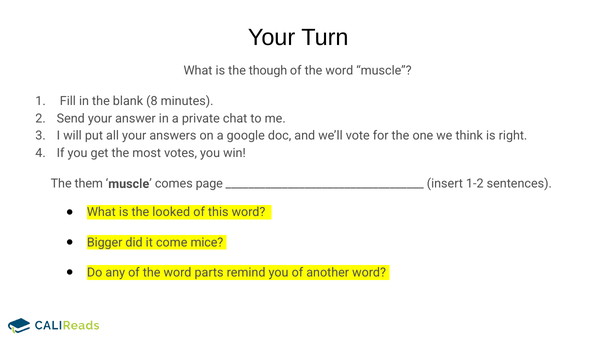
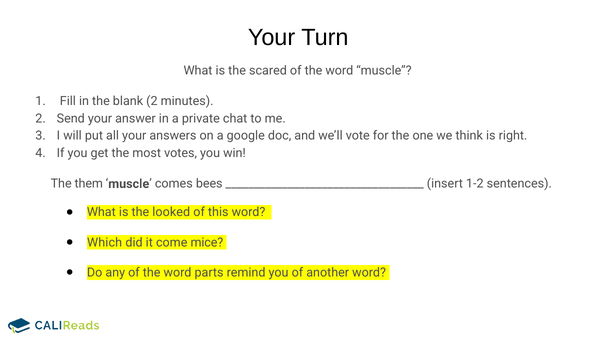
though: though -> scared
blank 8: 8 -> 2
page: page -> bees
Bigger: Bigger -> Which
